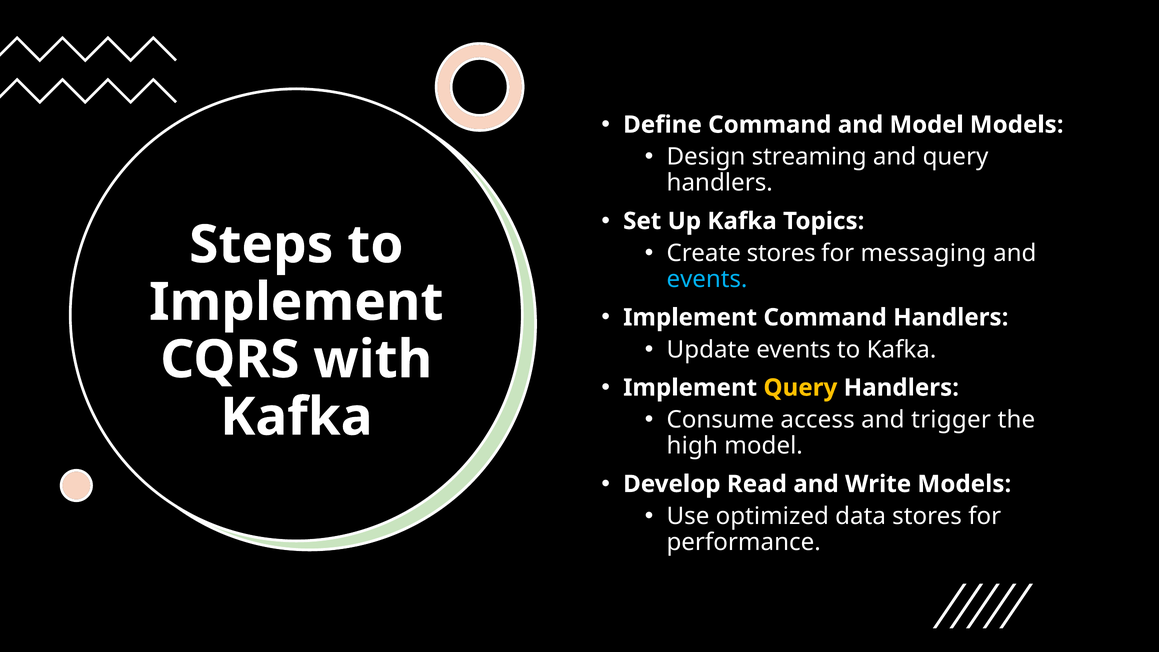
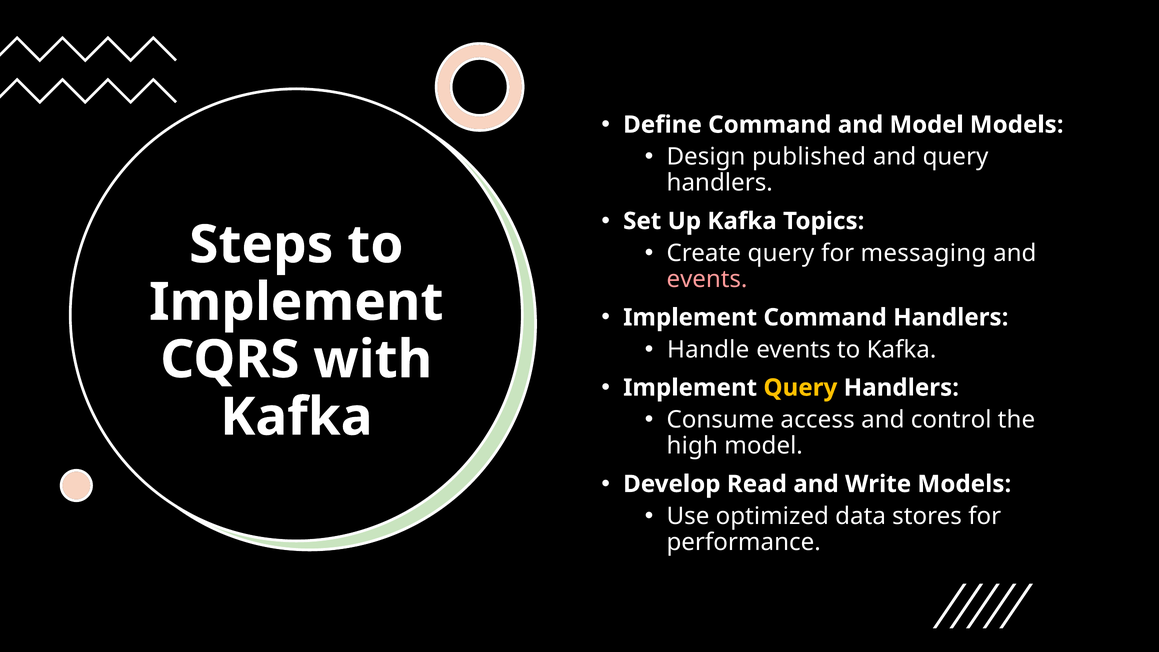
streaming: streaming -> published
Create stores: stores -> query
events at (707, 279) colour: light blue -> pink
Update: Update -> Handle
trigger: trigger -> control
